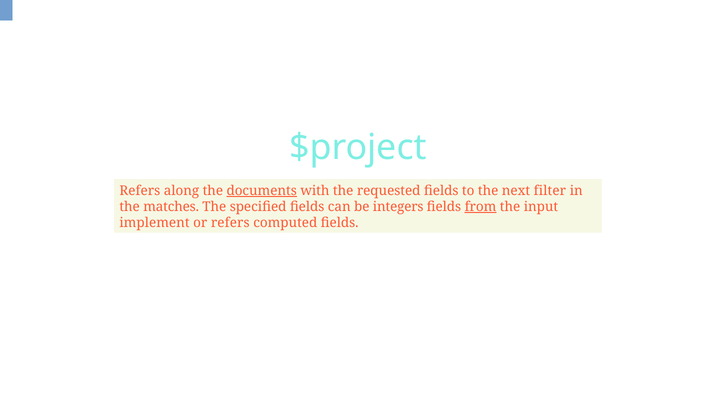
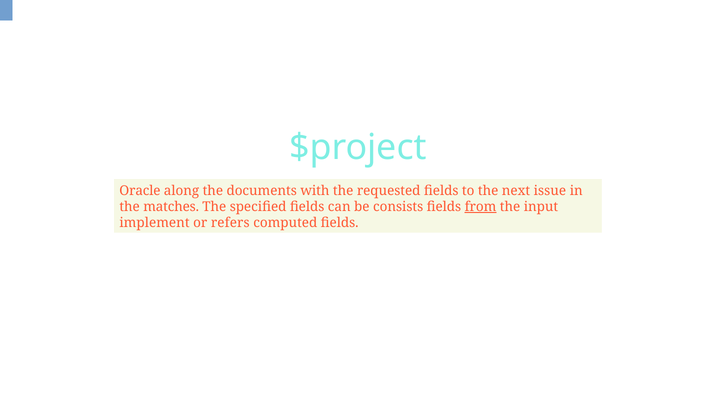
Refers at (140, 191): Refers -> Oracle
documents underline: present -> none
filter: filter -> issue
integers: integers -> consists
